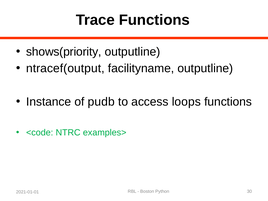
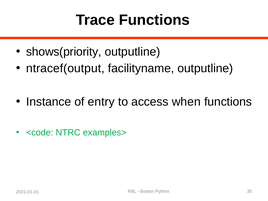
pudb: pudb -> entry
loops: loops -> when
